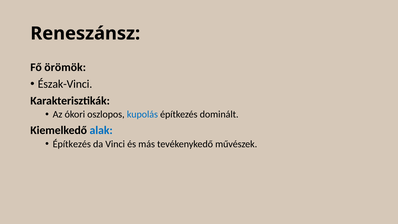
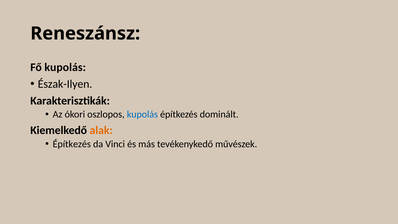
Fő örömök: örömök -> kupolás
Észak-Vinci: Észak-Vinci -> Észak-Ilyen
alak colour: blue -> orange
